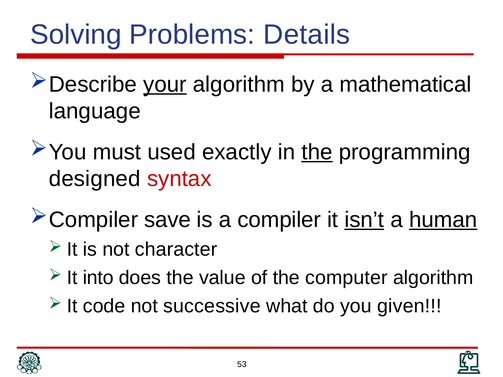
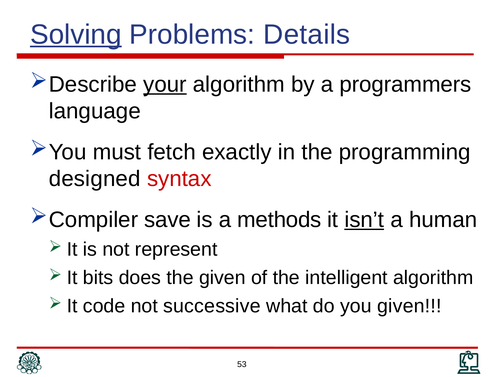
Solving underline: none -> present
mathematical: mathematical -> programmers
used: used -> fetch
the at (317, 152) underline: present -> none
compiler: compiler -> methods
human underline: present -> none
character: character -> represent
into: into -> bits
the value: value -> given
computer: computer -> intelligent
